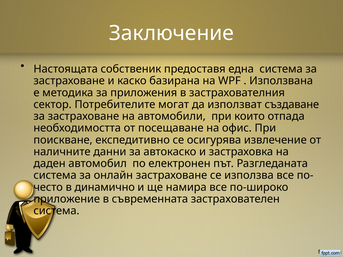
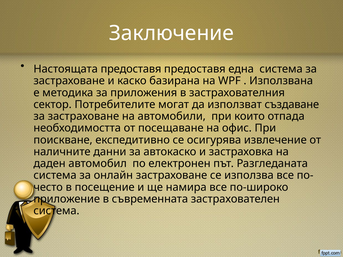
Настоящата собственик: собственик -> предоставя
динамично: динамично -> посещение
